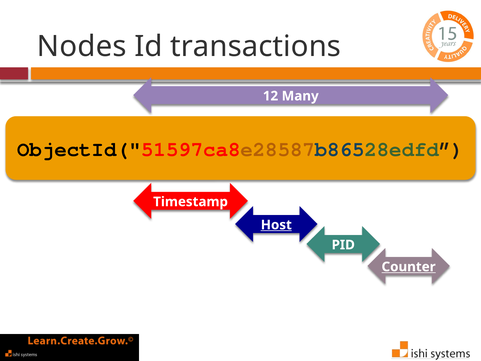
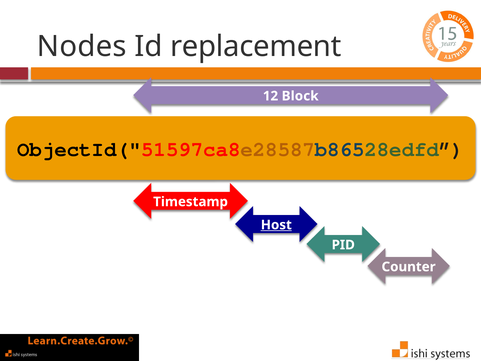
transactions: transactions -> replacement
Many: Many -> Block
Counter underline: present -> none
